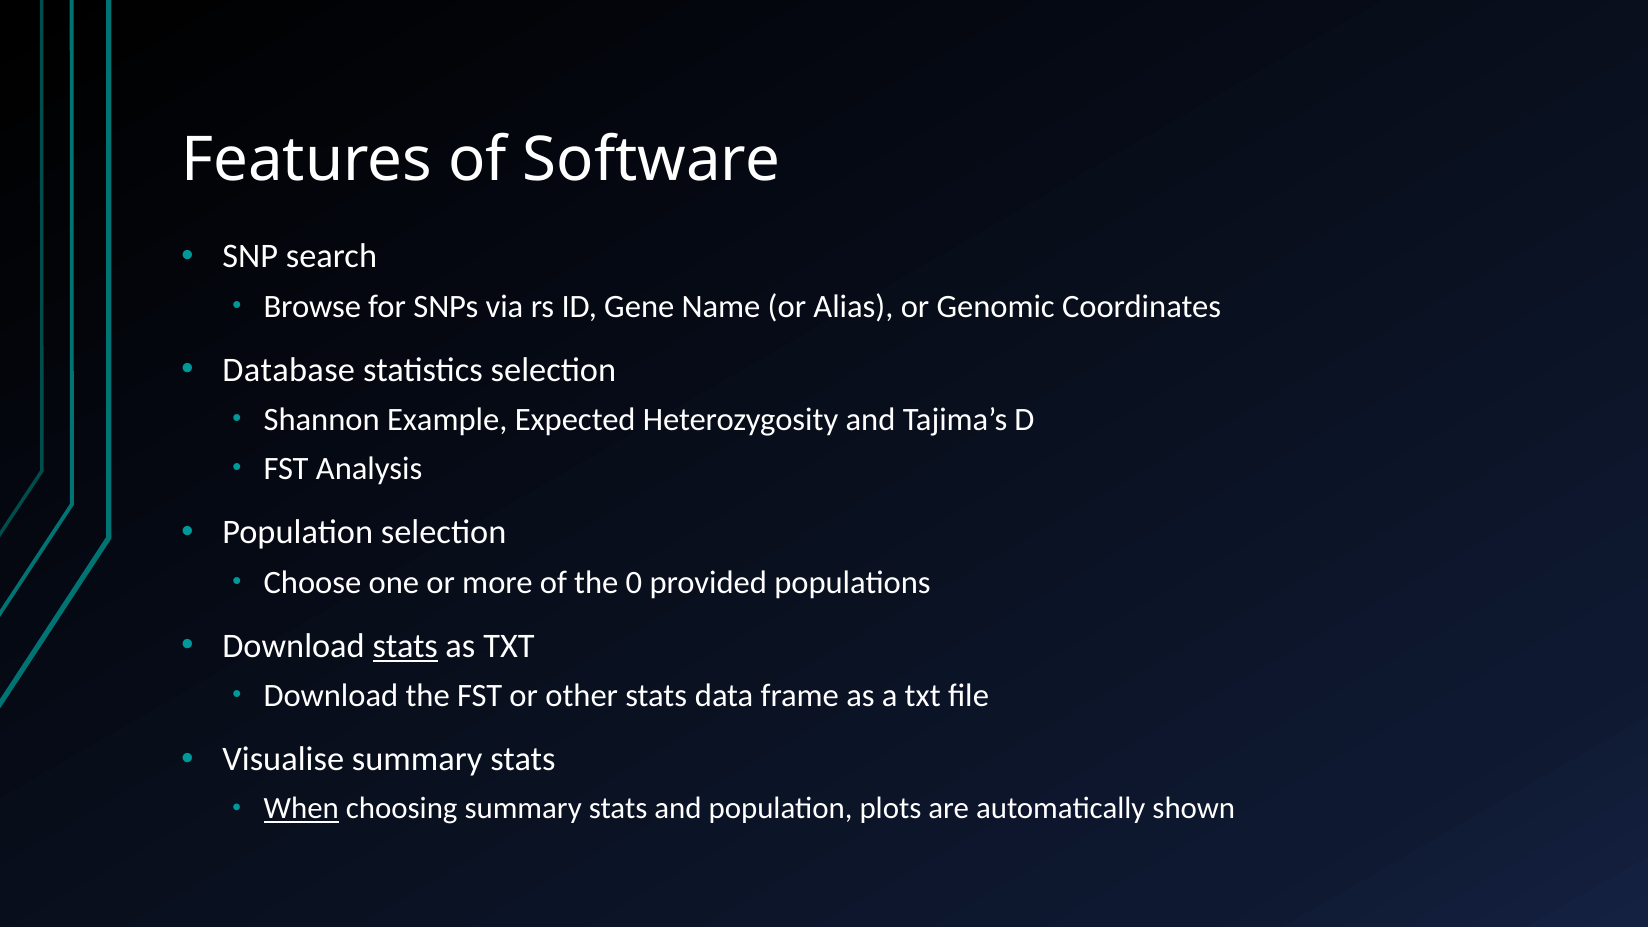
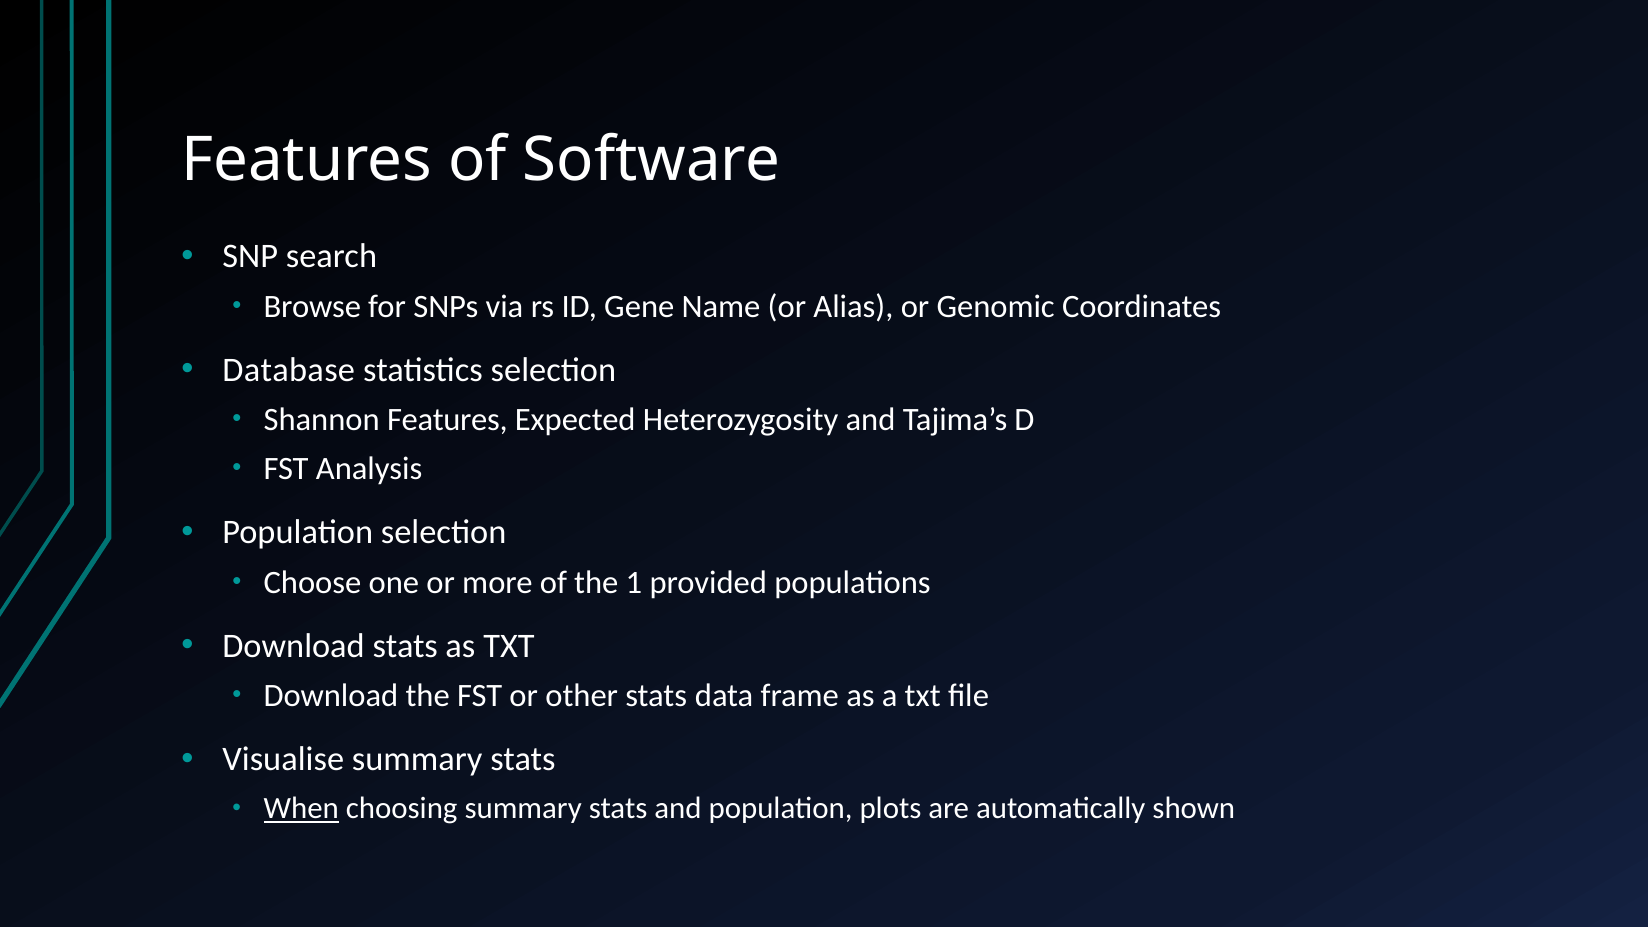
Shannon Example: Example -> Features
0: 0 -> 1
stats at (405, 646) underline: present -> none
